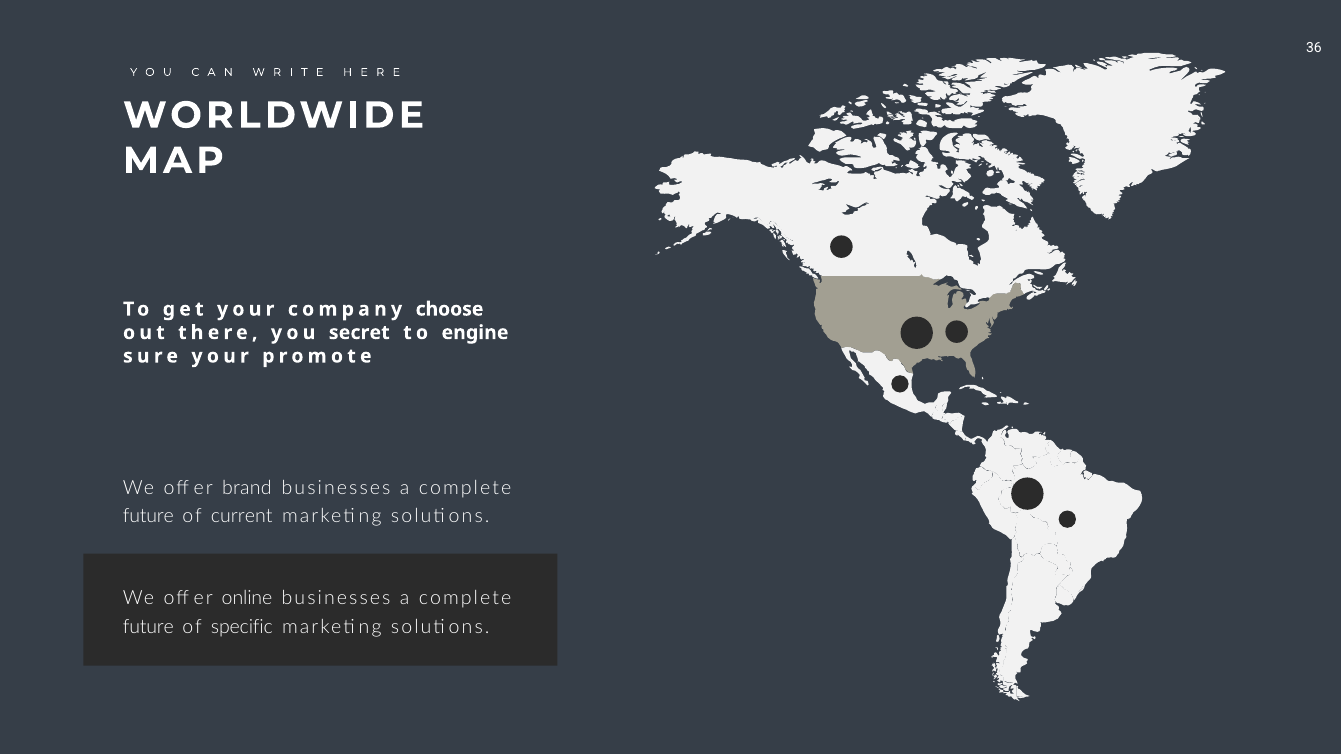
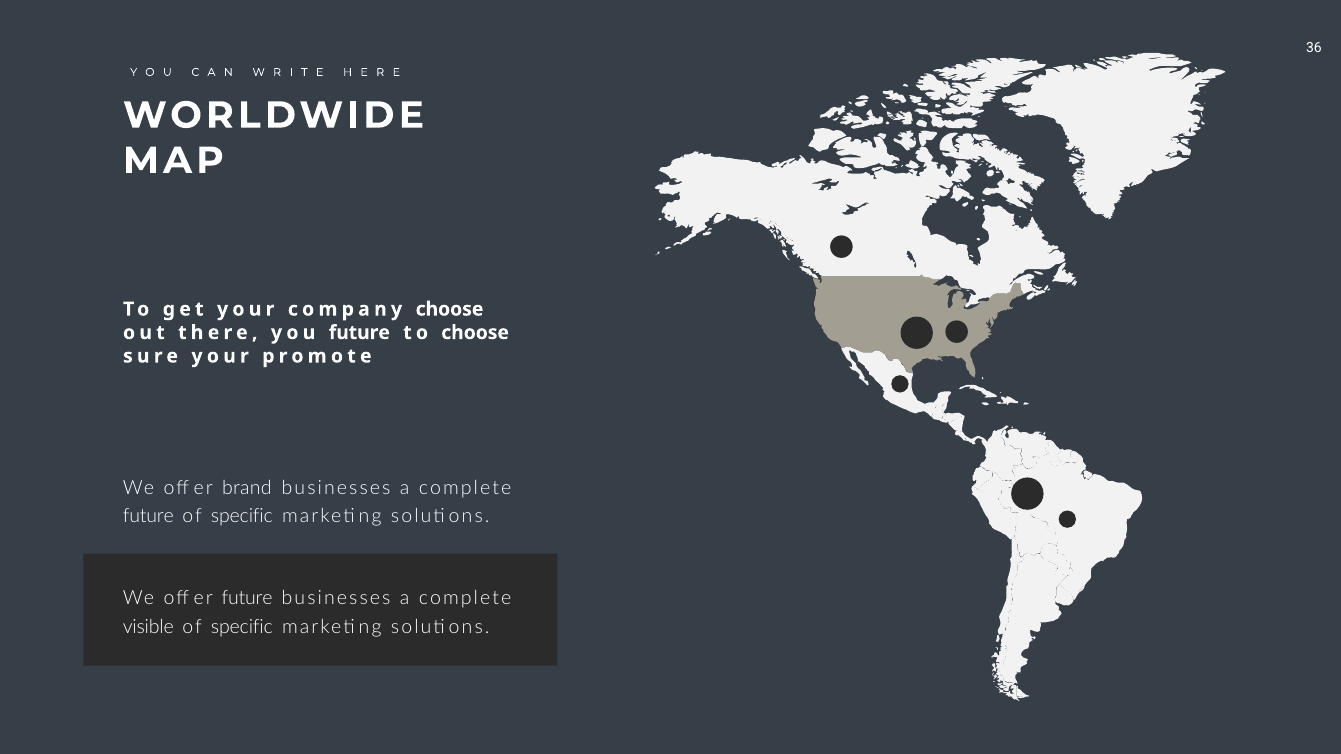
you secret: secret -> future
to engine: engine -> choose
current at (242, 517): current -> specific
offer online: online -> future
future at (148, 627): future -> visible
